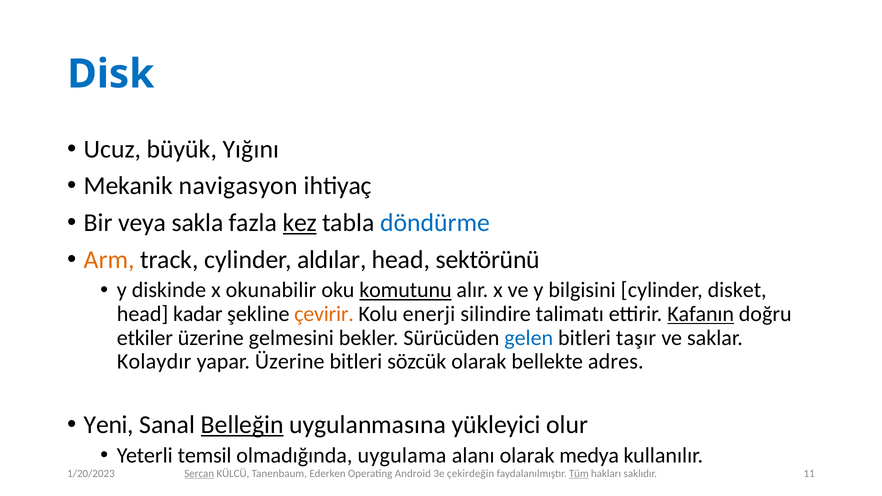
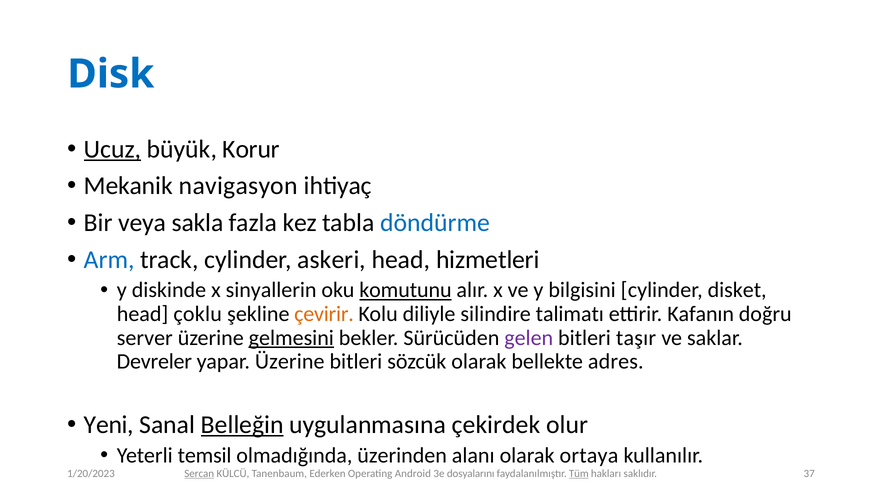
Ucuz underline: none -> present
Yığını: Yığını -> Korur
kez underline: present -> none
Arm colour: orange -> blue
aldılar: aldılar -> askeri
sektörünü: sektörünü -> hizmetleri
okunabilir: okunabilir -> sinyallerin
kadar: kadar -> çoklu
enerji: enerji -> diliyle
Kafanın underline: present -> none
etkiler: etkiler -> server
gelmesini underline: none -> present
gelen colour: blue -> purple
Kolaydır: Kolaydır -> Devreler
yükleyici: yükleyici -> çekirdek
uygulama: uygulama -> üzerinden
medya: medya -> ortaya
çekirdeğin: çekirdeğin -> dosyalarını
11: 11 -> 37
